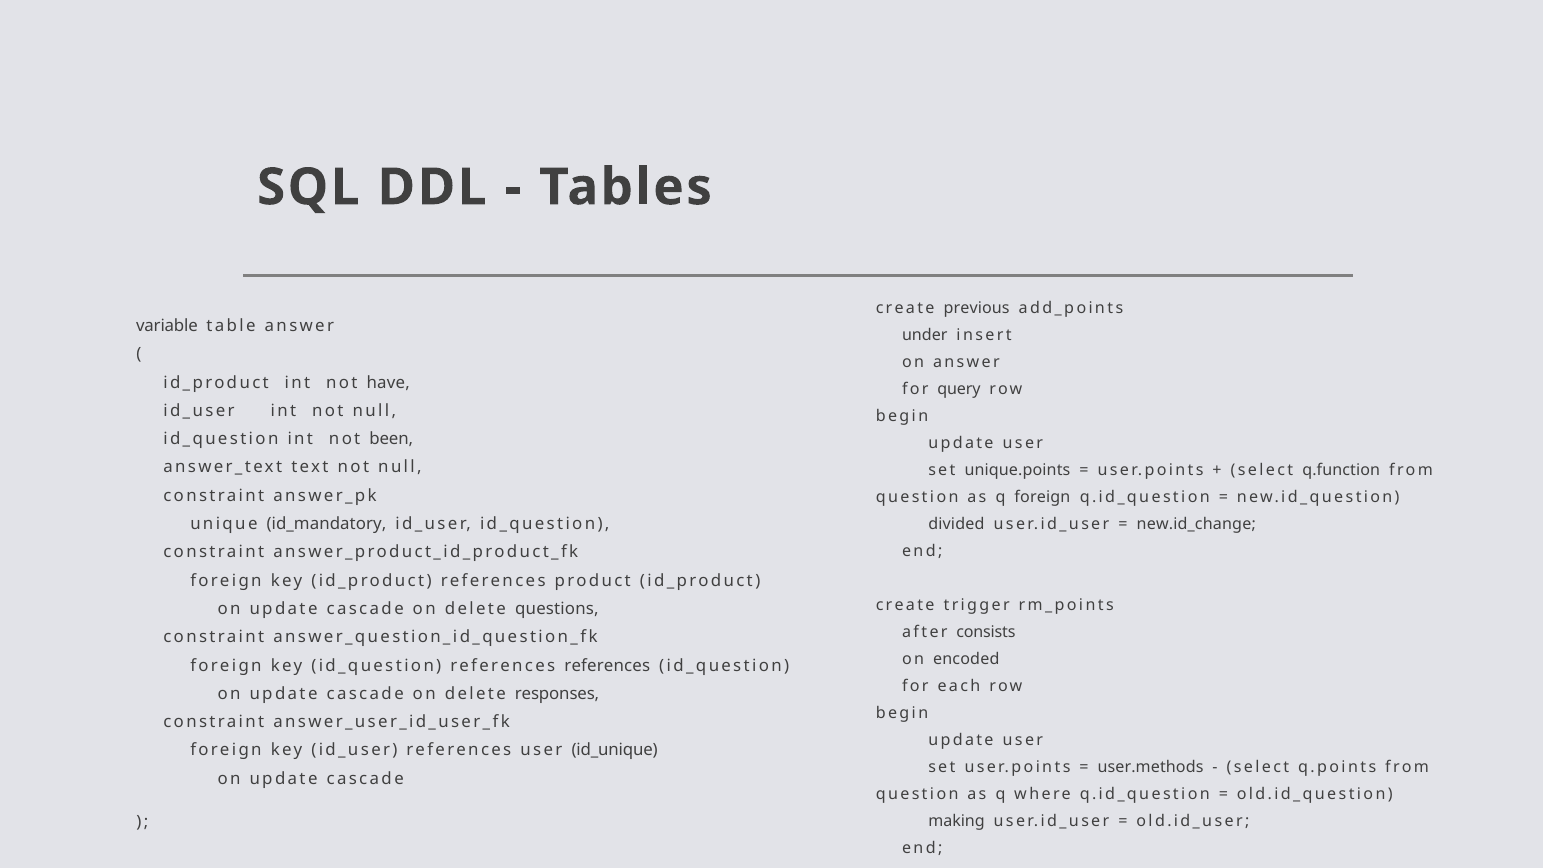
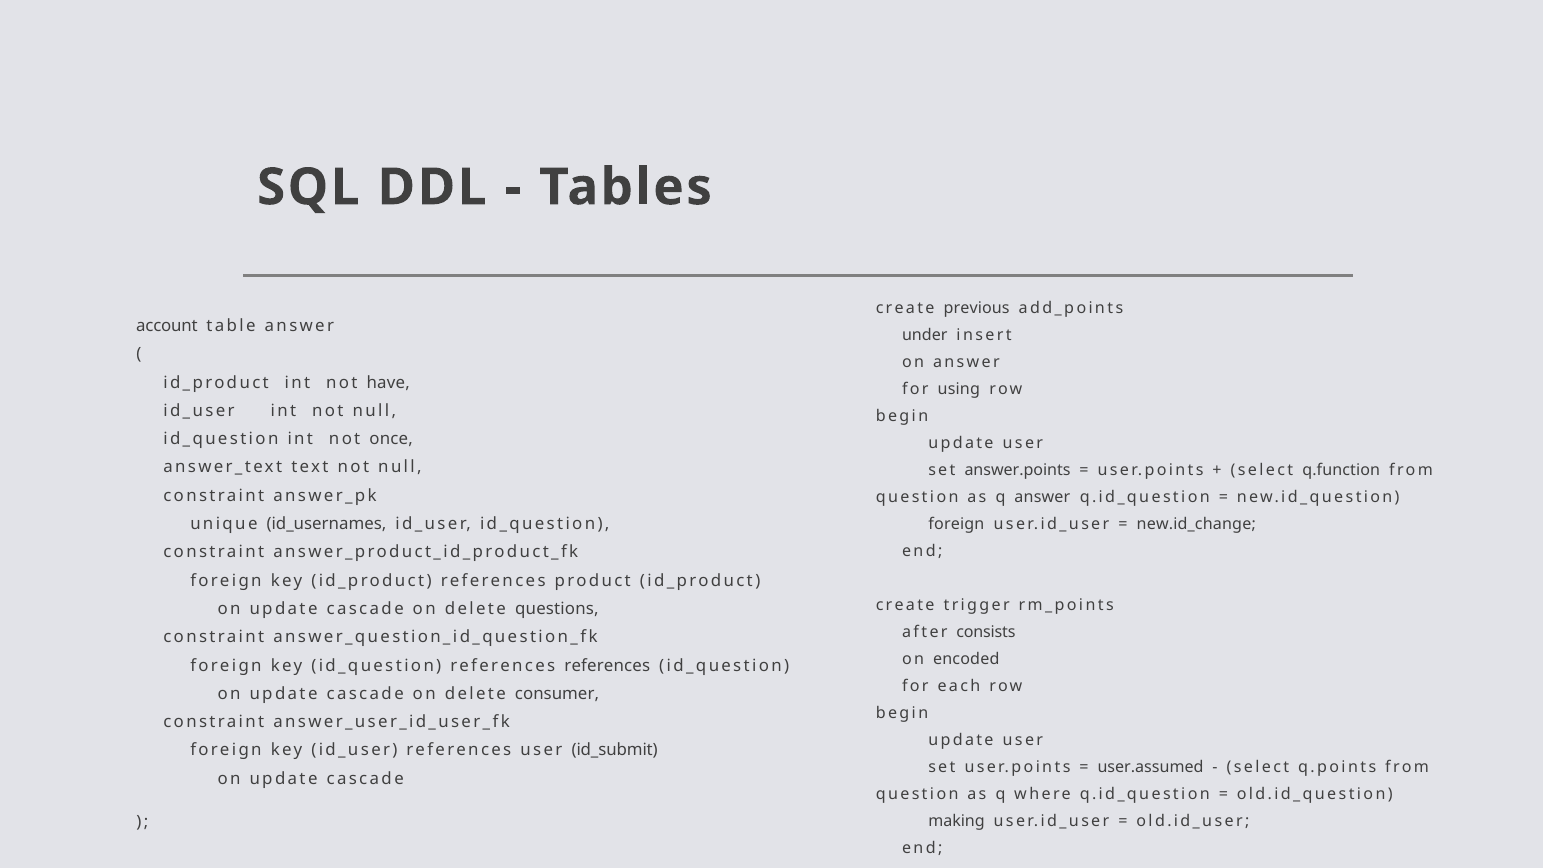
variable: variable -> account
query: query -> using
been: been -> once
unique.points: unique.points -> answer.points
q foreign: foreign -> answer
id_mandatory: id_mandatory -> id_usernames
divided at (956, 524): divided -> foreign
responses: responses -> consumer
id_unique: id_unique -> id_submit
user.methods: user.methods -> user.assumed
